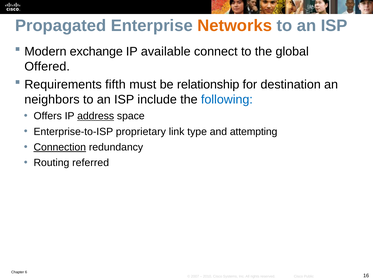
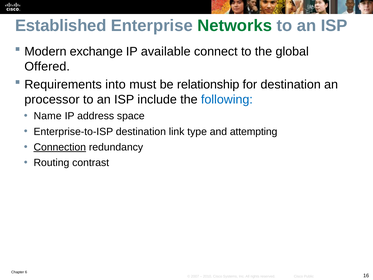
Propagated: Propagated -> Established
Networks colour: orange -> green
fifth: fifth -> into
neighbors: neighbors -> processor
Offers: Offers -> Name
address underline: present -> none
Enterprise-to-ISP proprietary: proprietary -> destination
referred: referred -> contrast
